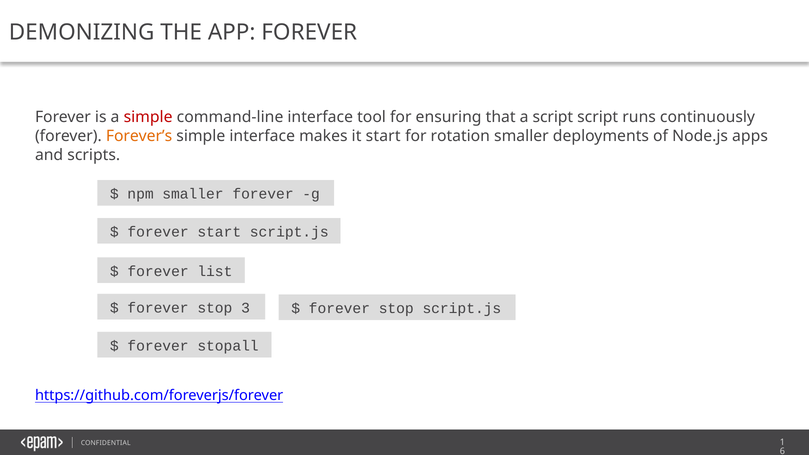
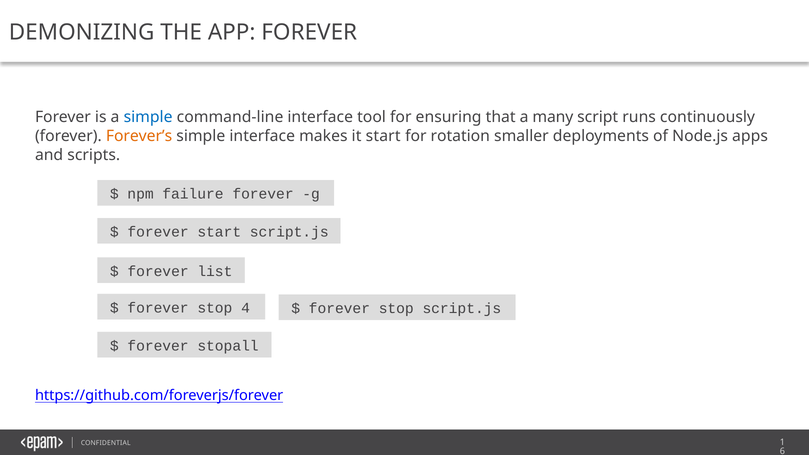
simple at (148, 117) colour: red -> blue
a script: script -> many
npm smaller: smaller -> failure
3: 3 -> 4
